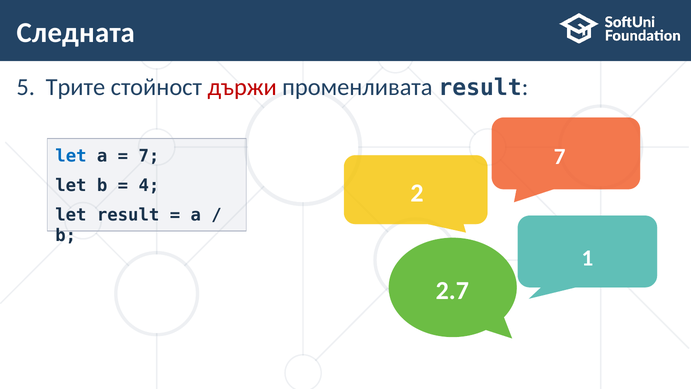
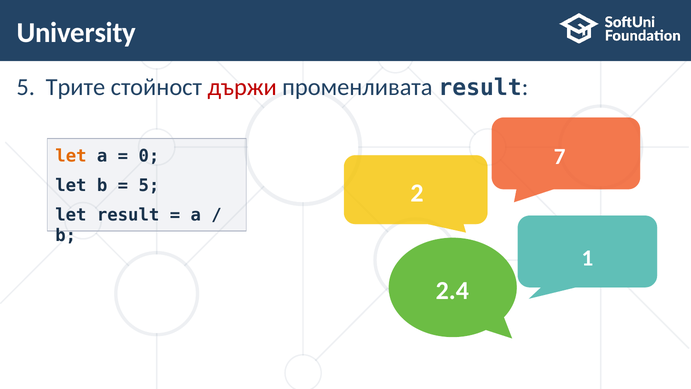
Следната: Следната -> University
let at (71, 156) colour: blue -> orange
7 at (149, 156): 7 -> 0
4 at (149, 185): 4 -> 5
2.7: 2.7 -> 2.4
